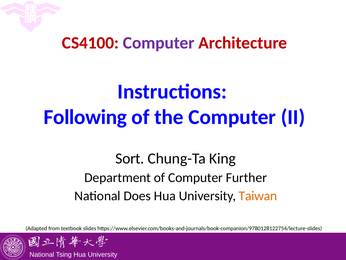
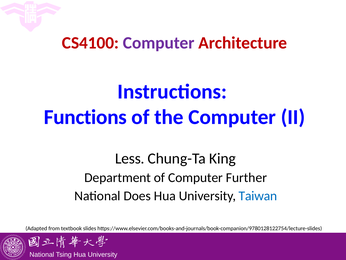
Following: Following -> Functions
Sort: Sort -> Less
Taiwan colour: orange -> blue
